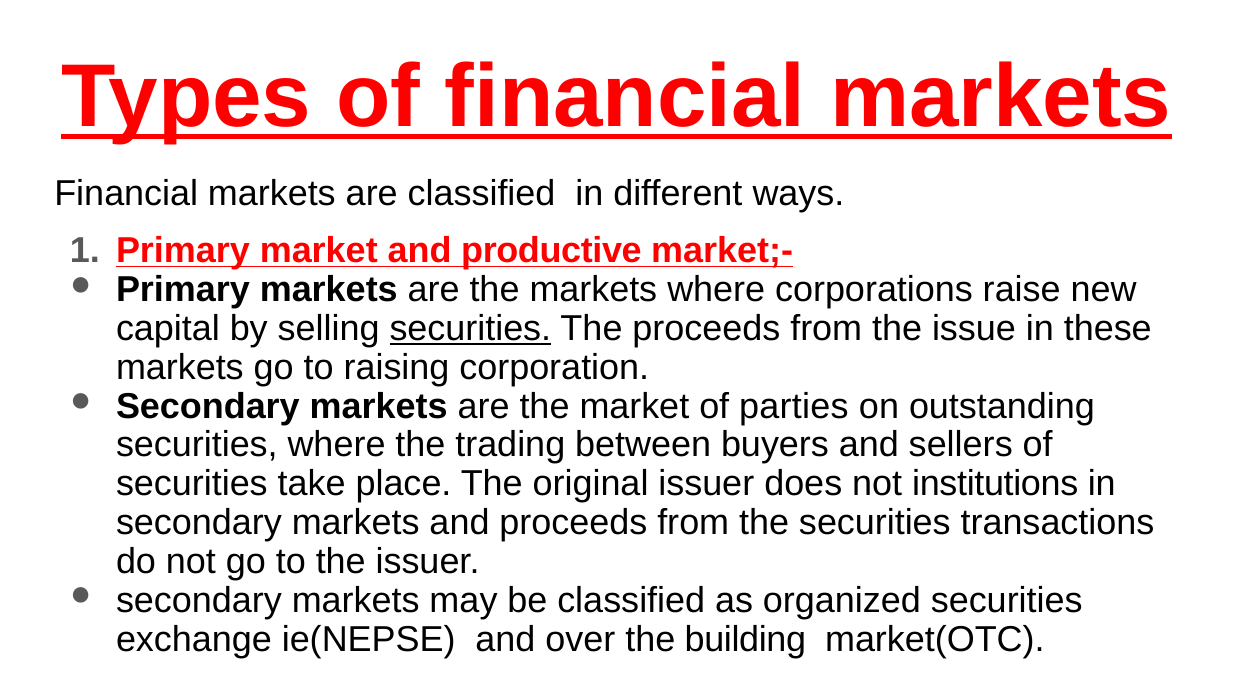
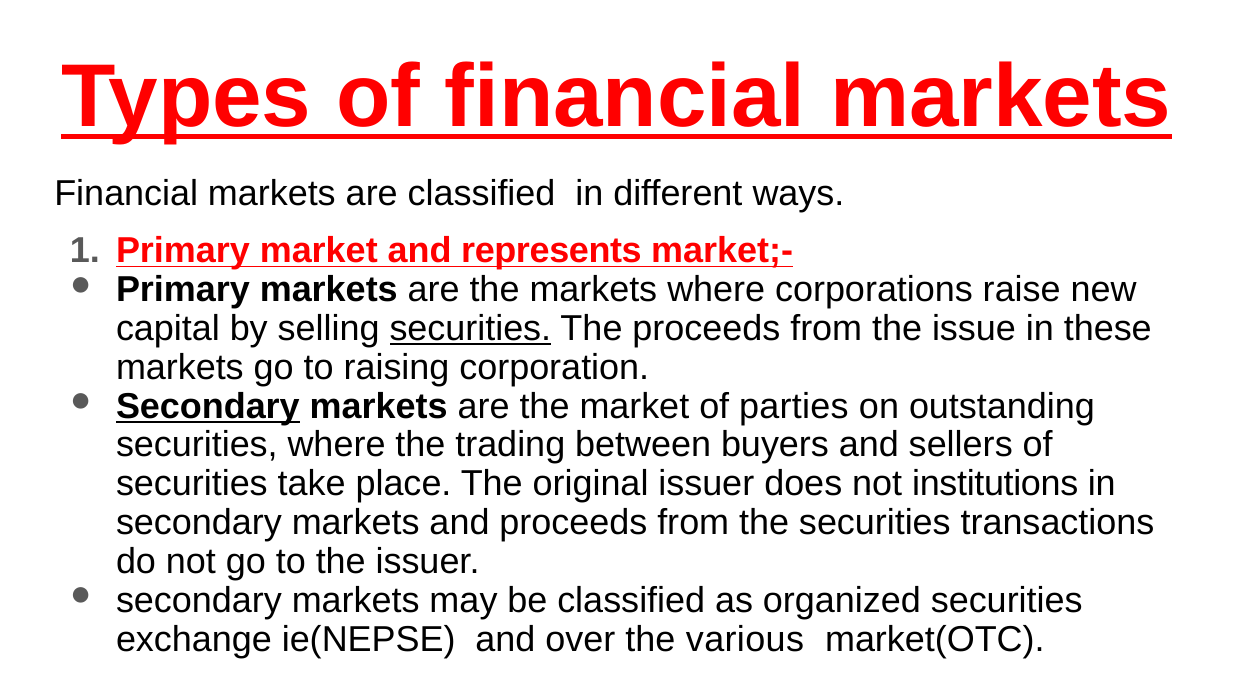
productive: productive -> represents
Secondary at (208, 406) underline: none -> present
building: building -> various
